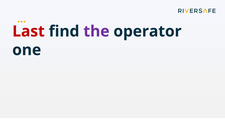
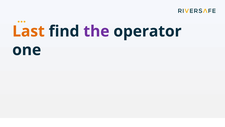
Last colour: red -> orange
